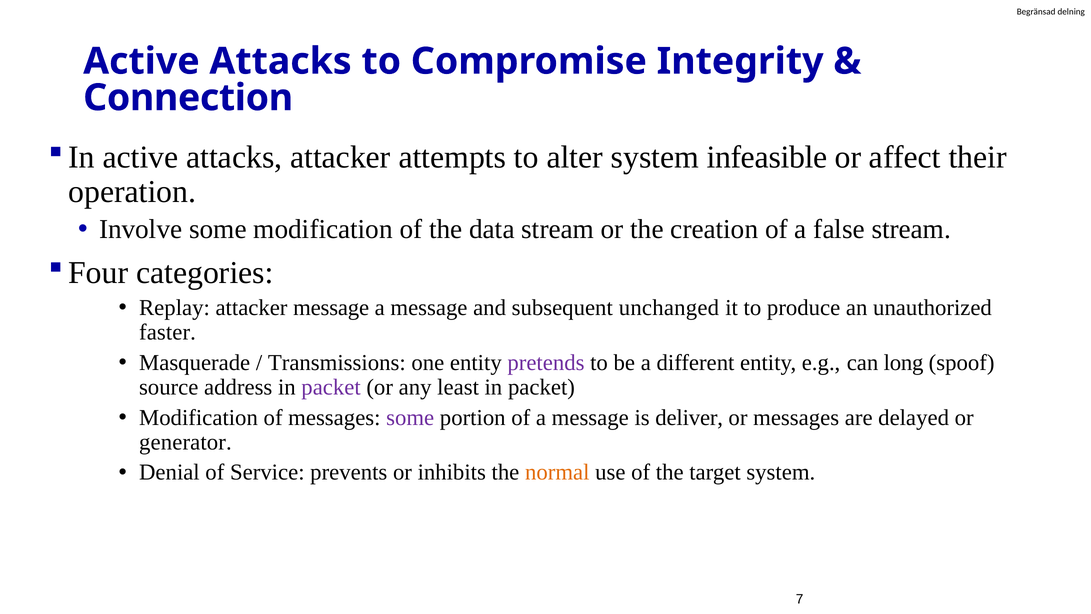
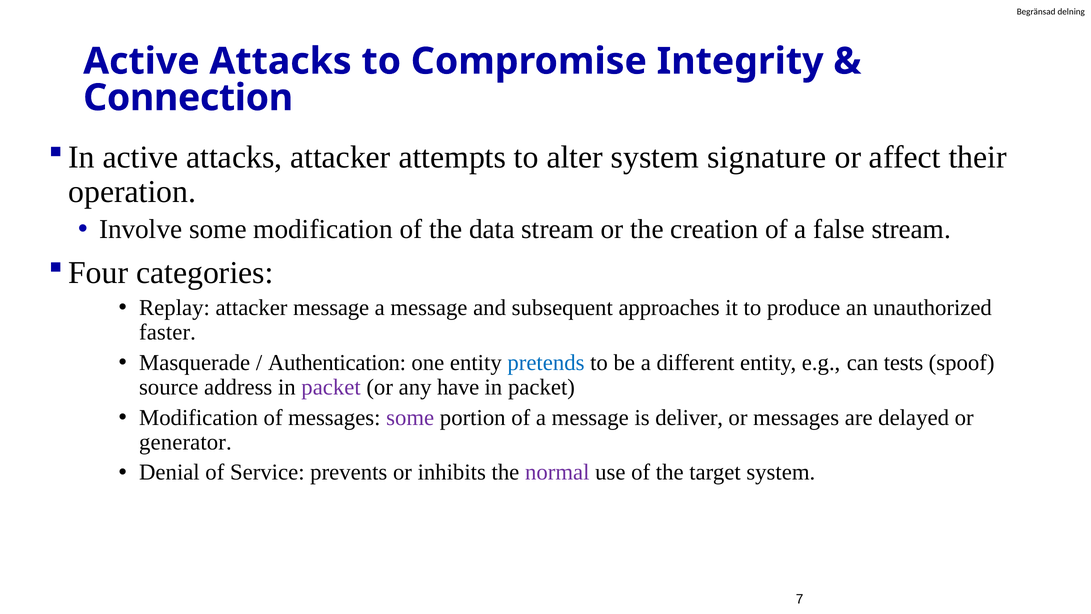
infeasible: infeasible -> signature
unchanged: unchanged -> approaches
Transmissions: Transmissions -> Authentication
pretends colour: purple -> blue
long: long -> tests
least: least -> have
normal colour: orange -> purple
